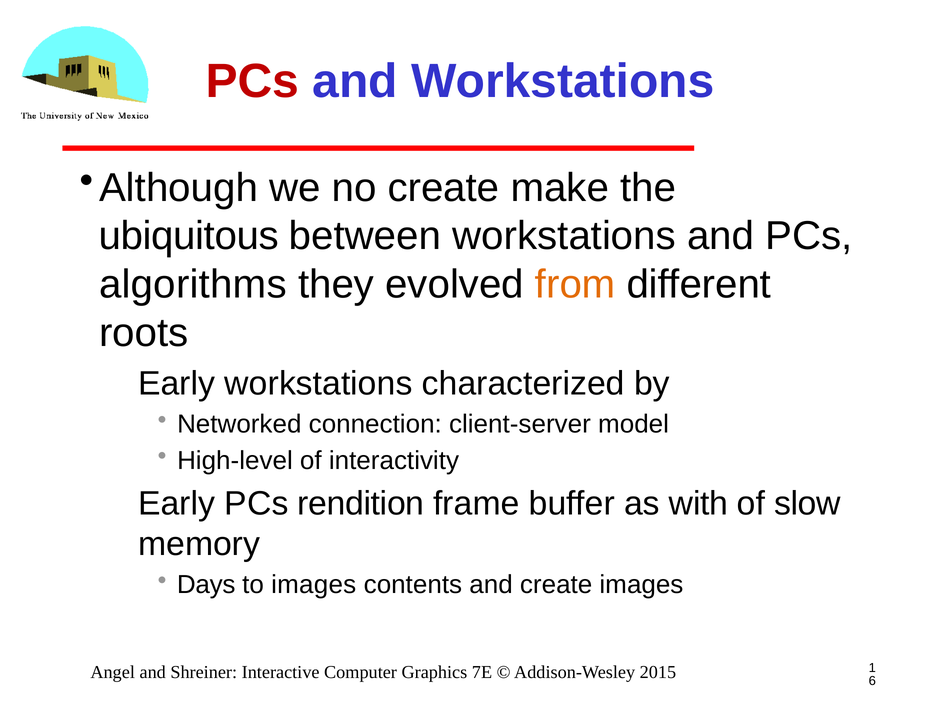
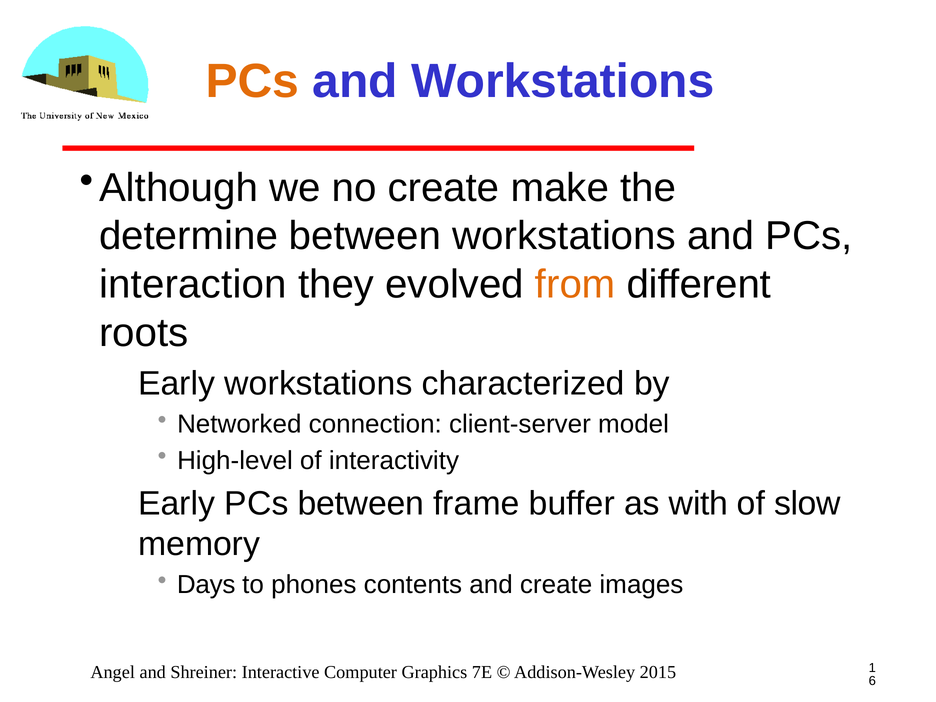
PCs at (252, 81) colour: red -> orange
ubiquitous: ubiquitous -> determine
algorithms: algorithms -> interaction
PCs rendition: rendition -> between
to images: images -> phones
